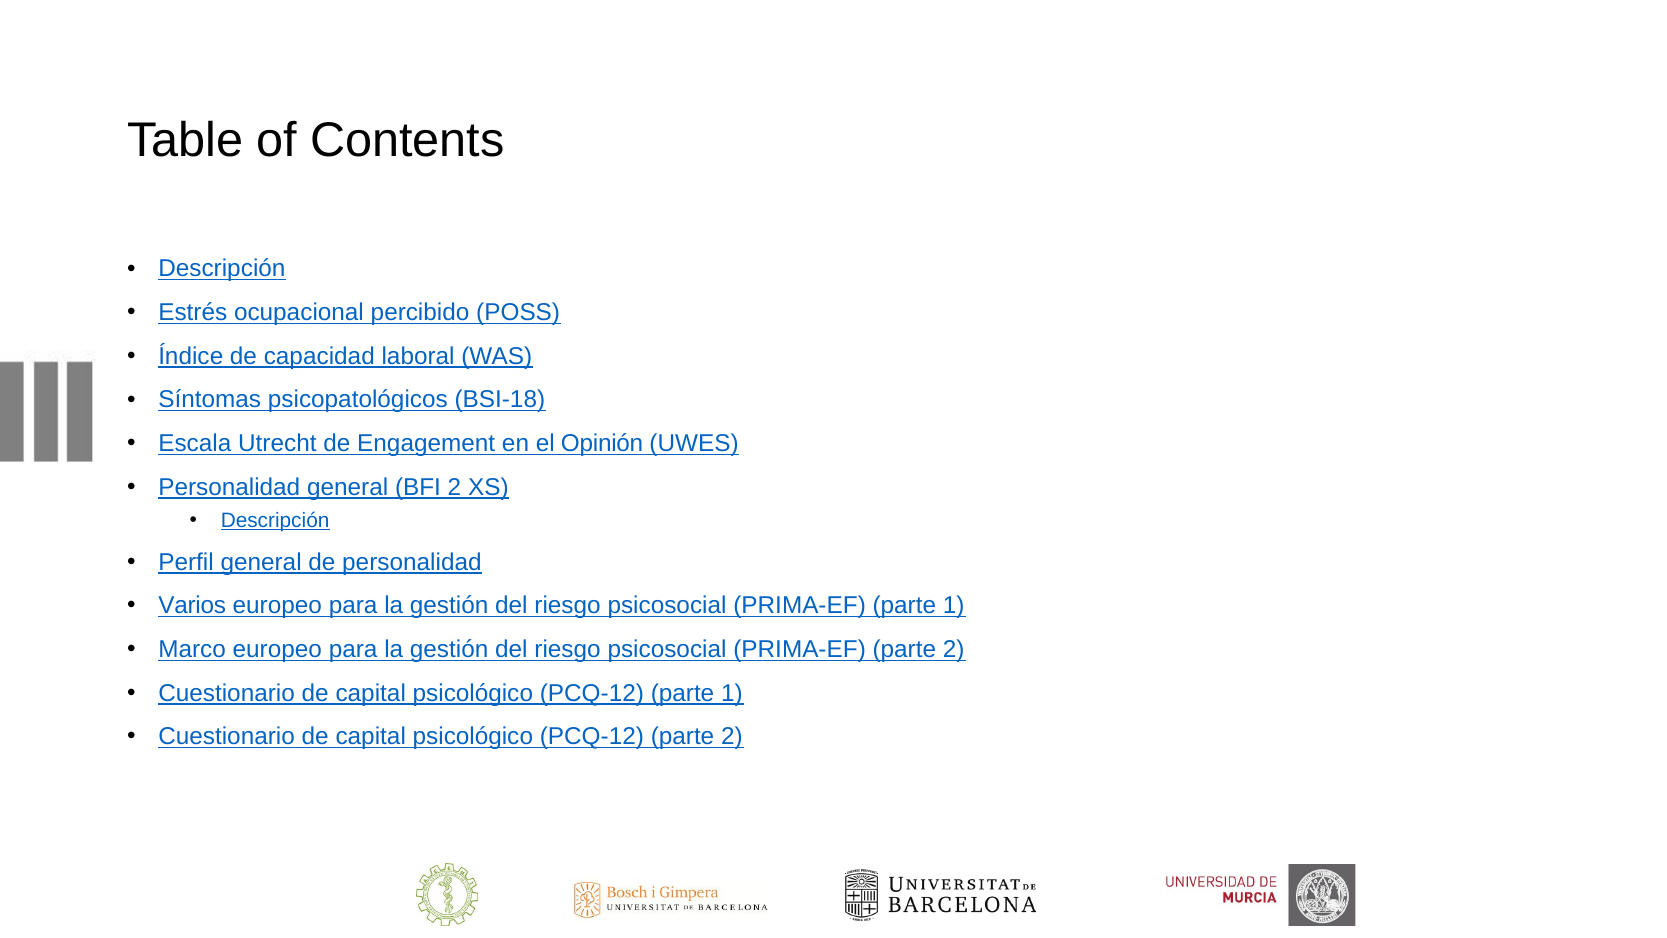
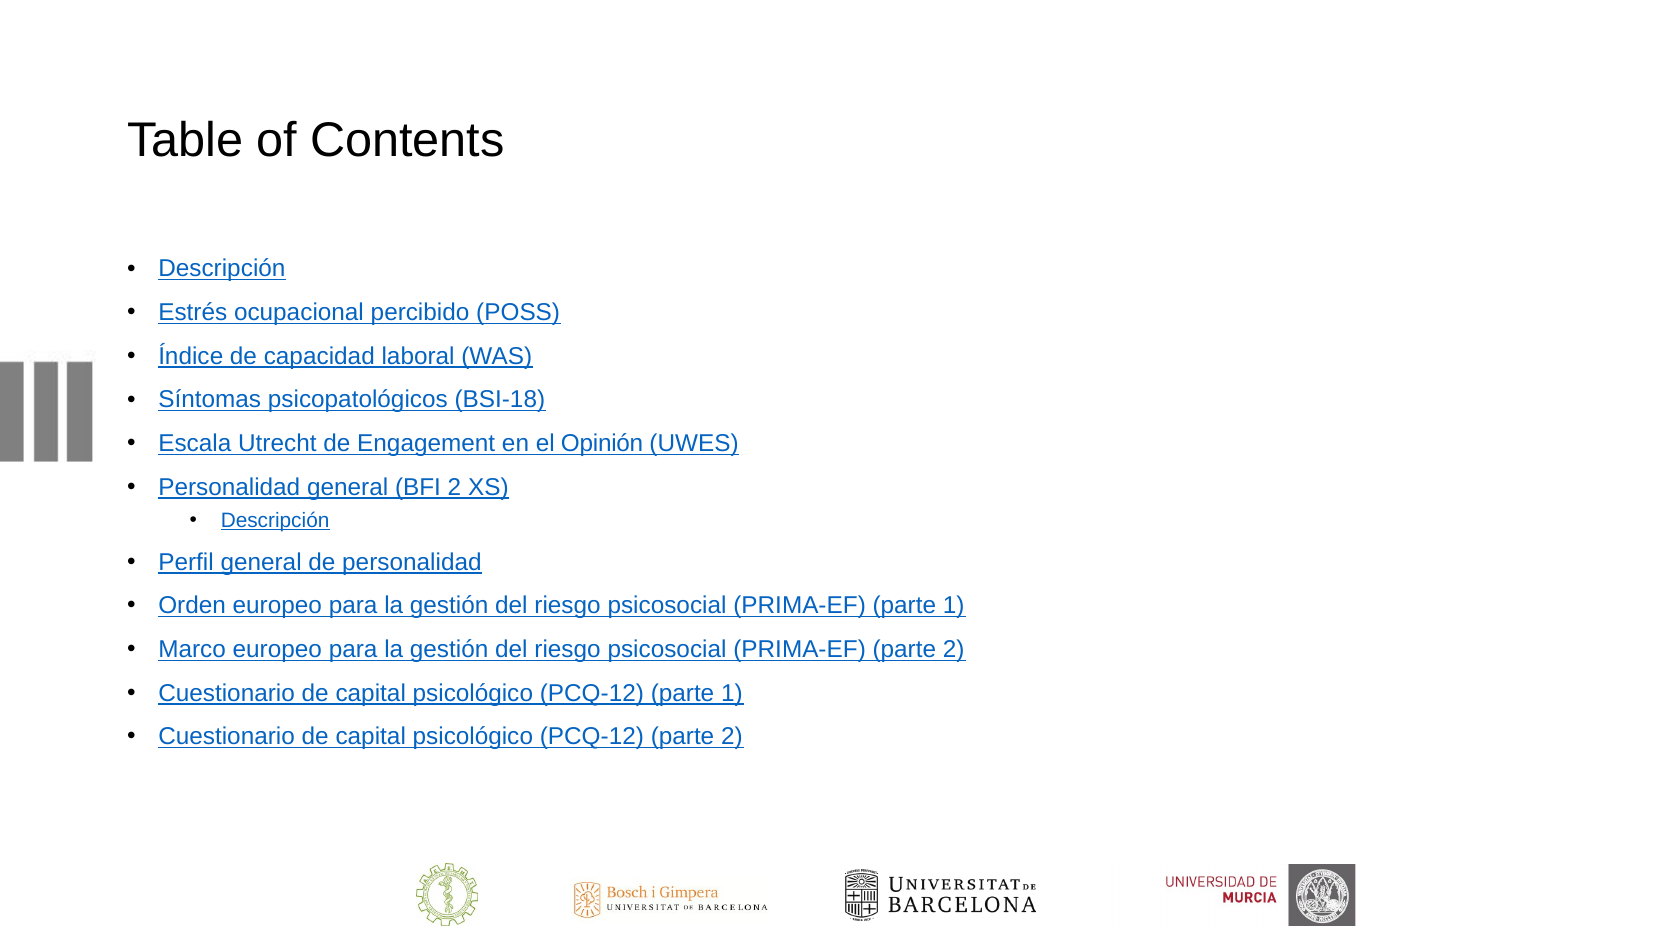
Varios: Varios -> Orden
